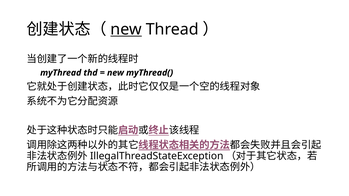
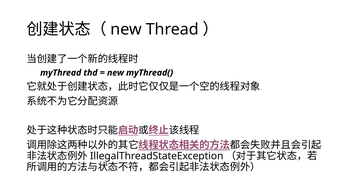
new at (126, 29) underline: present -> none
